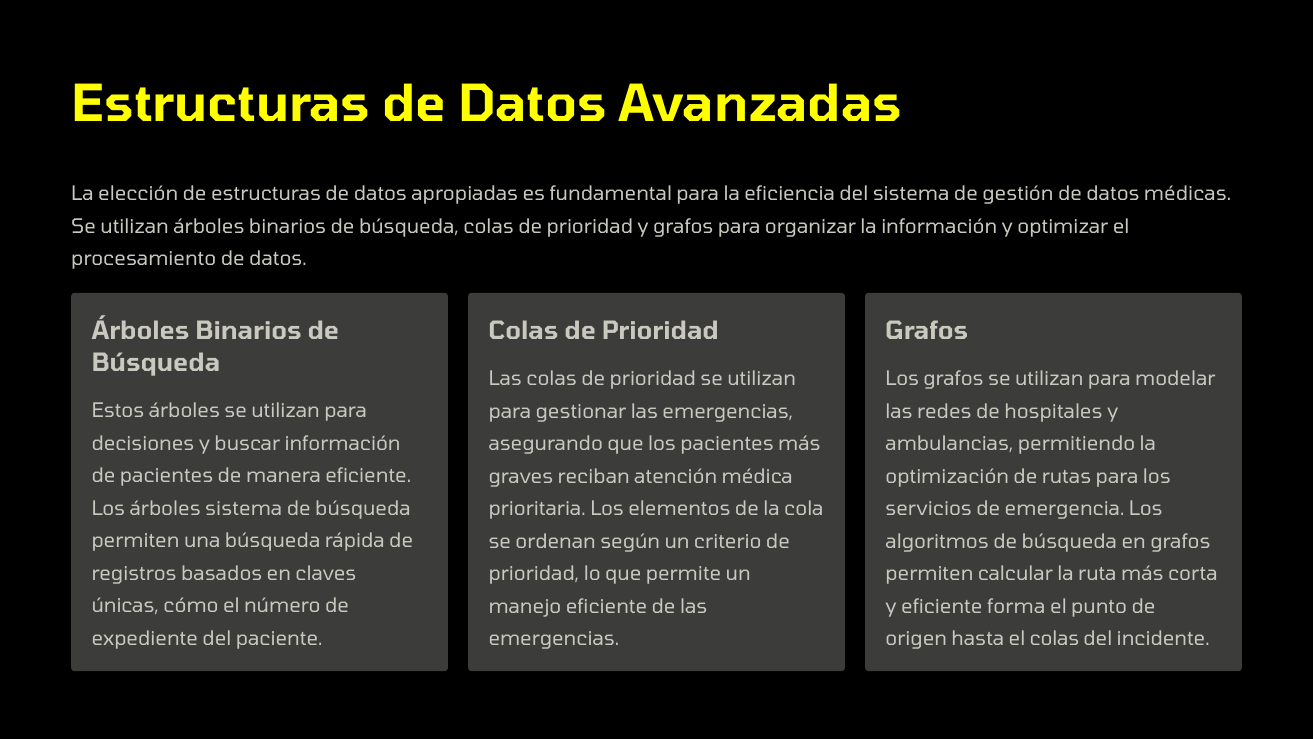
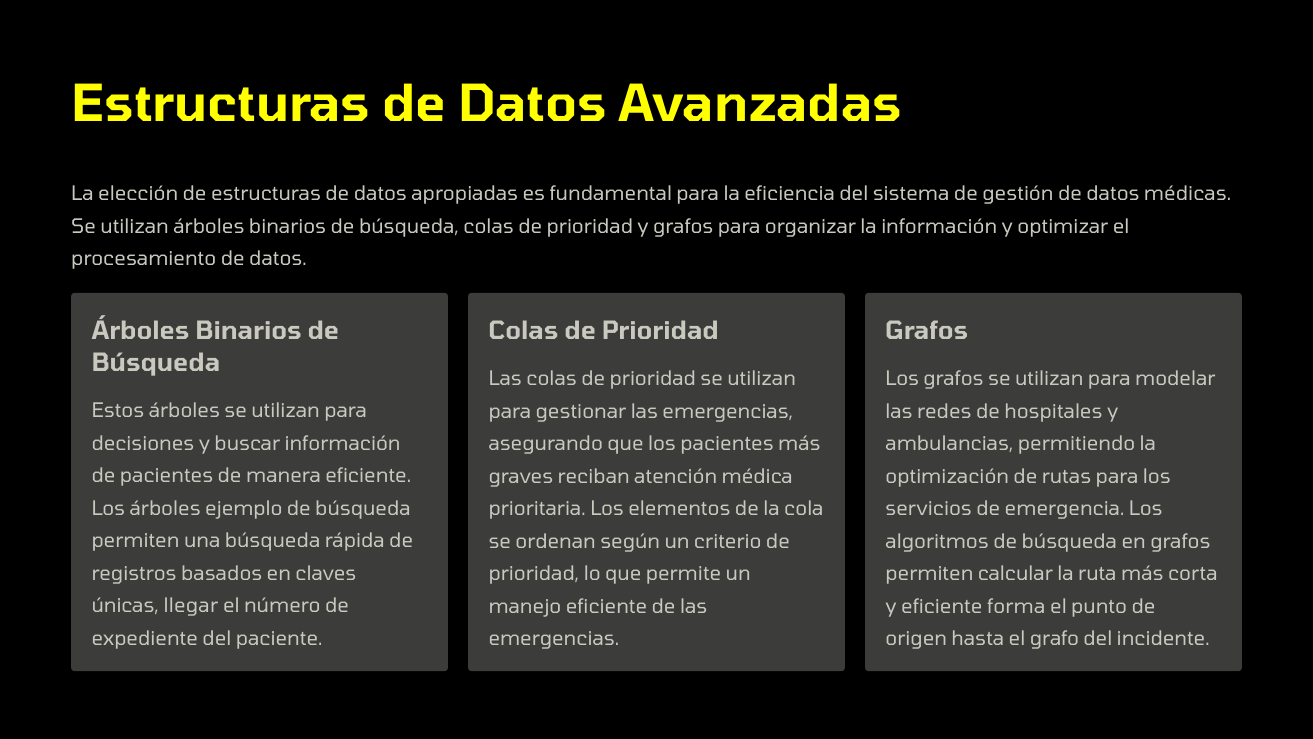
árboles sistema: sistema -> ejemplo
cómo: cómo -> llegar
el colas: colas -> grafo
